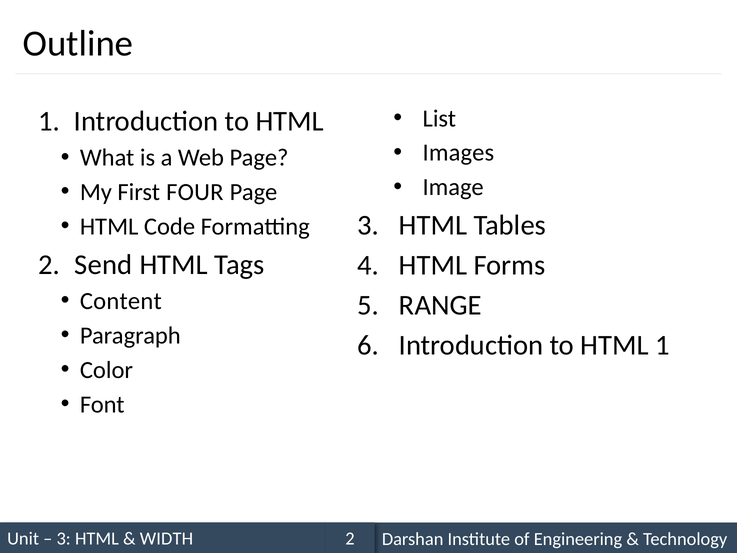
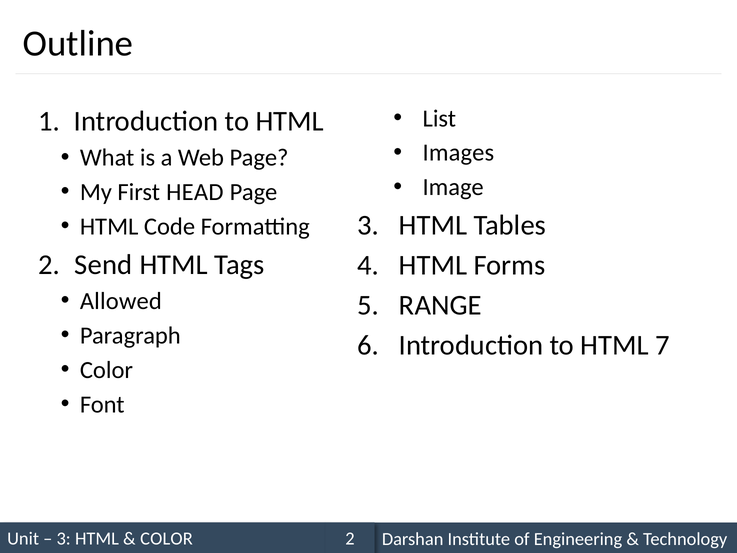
FOUR: FOUR -> HEAD
Content: Content -> Allowed
HTML 1: 1 -> 7
WIDTH at (167, 539): WIDTH -> COLOR
